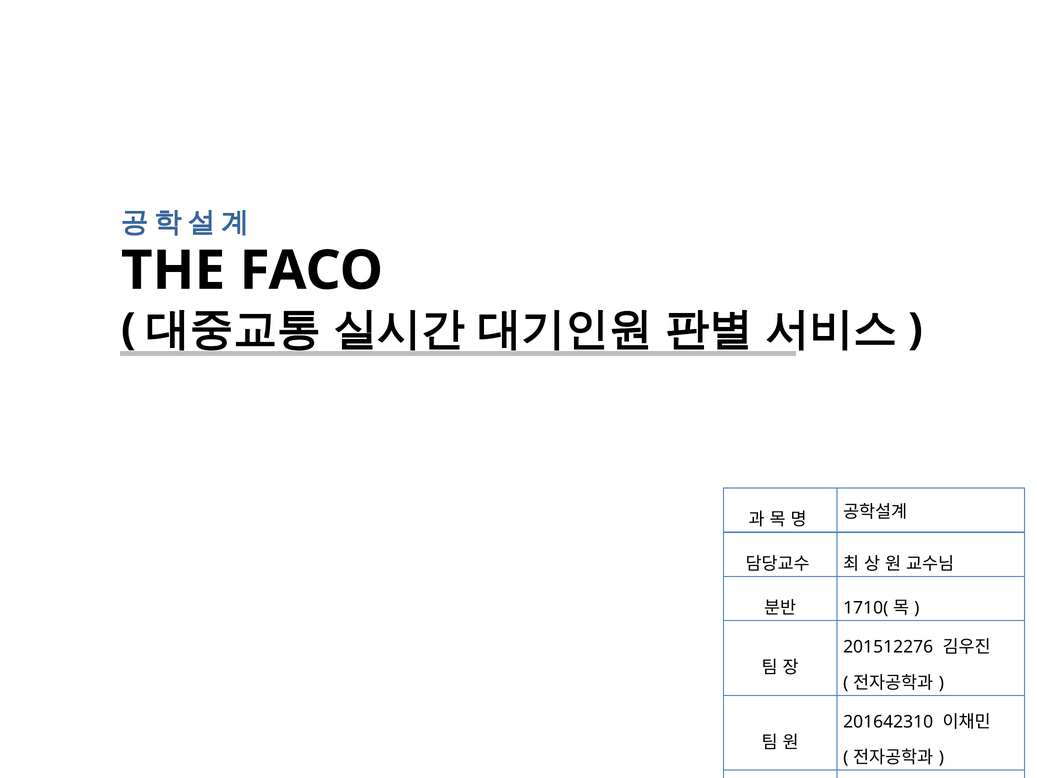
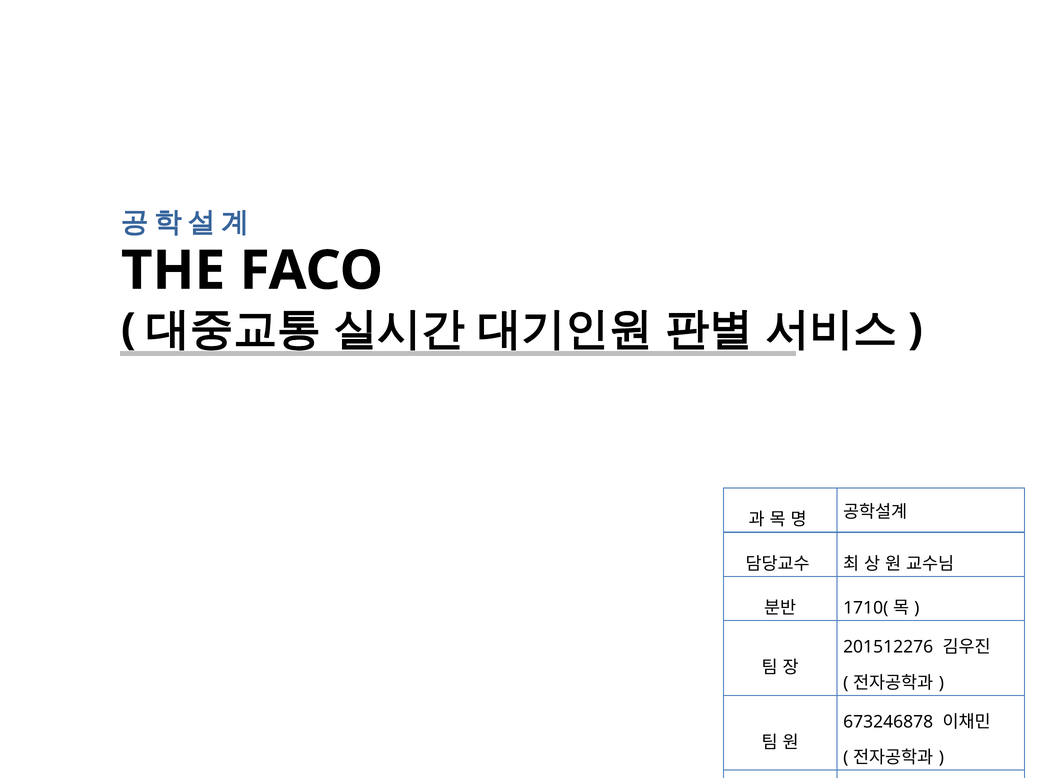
201642310: 201642310 -> 673246878
